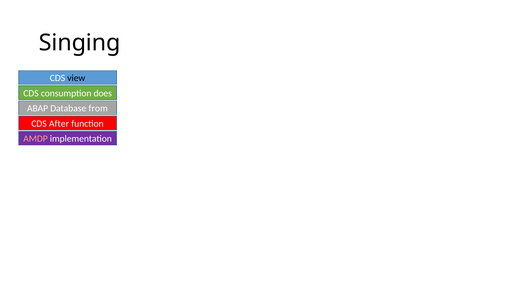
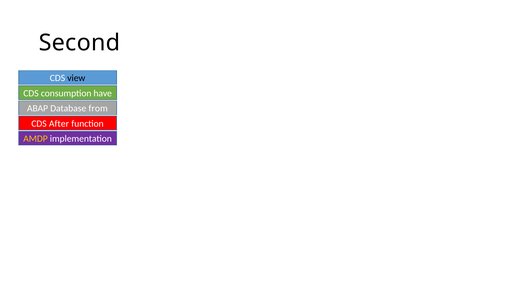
Singing: Singing -> Second
does: does -> have
AMDP colour: pink -> yellow
